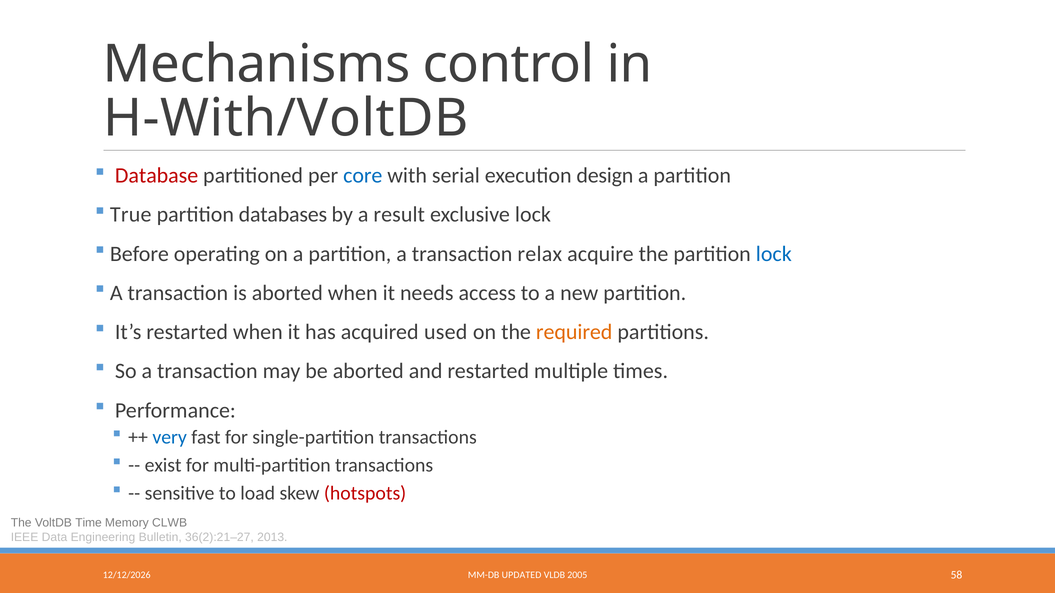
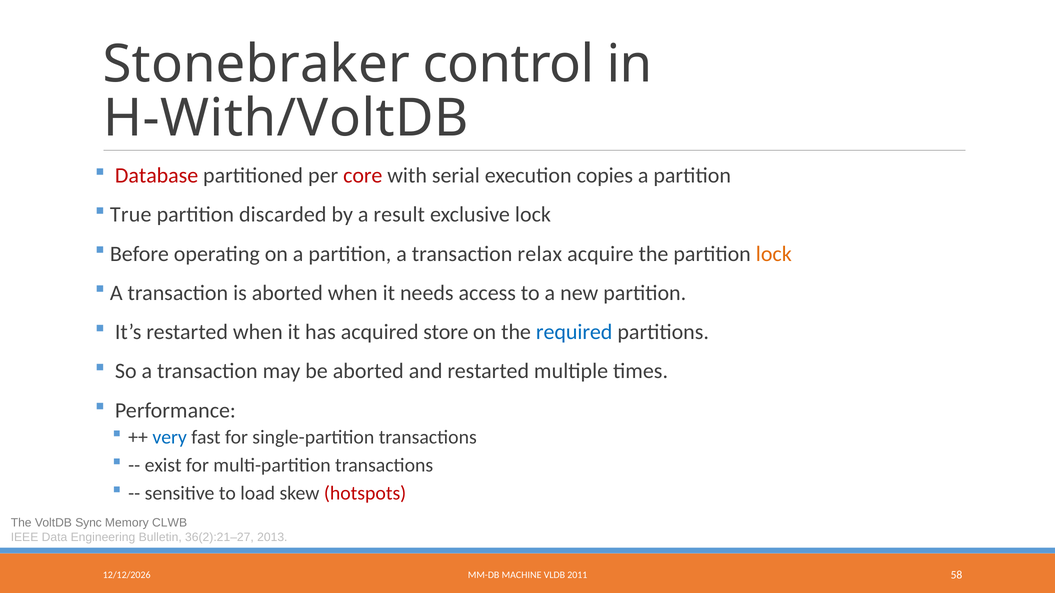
Mechanisms: Mechanisms -> Stonebraker
core colour: blue -> red
design: design -> copies
databases: databases -> discarded
lock at (774, 254) colour: blue -> orange
used: used -> store
required colour: orange -> blue
Time: Time -> Sync
UPDATED: UPDATED -> MACHINE
2005: 2005 -> 2011
